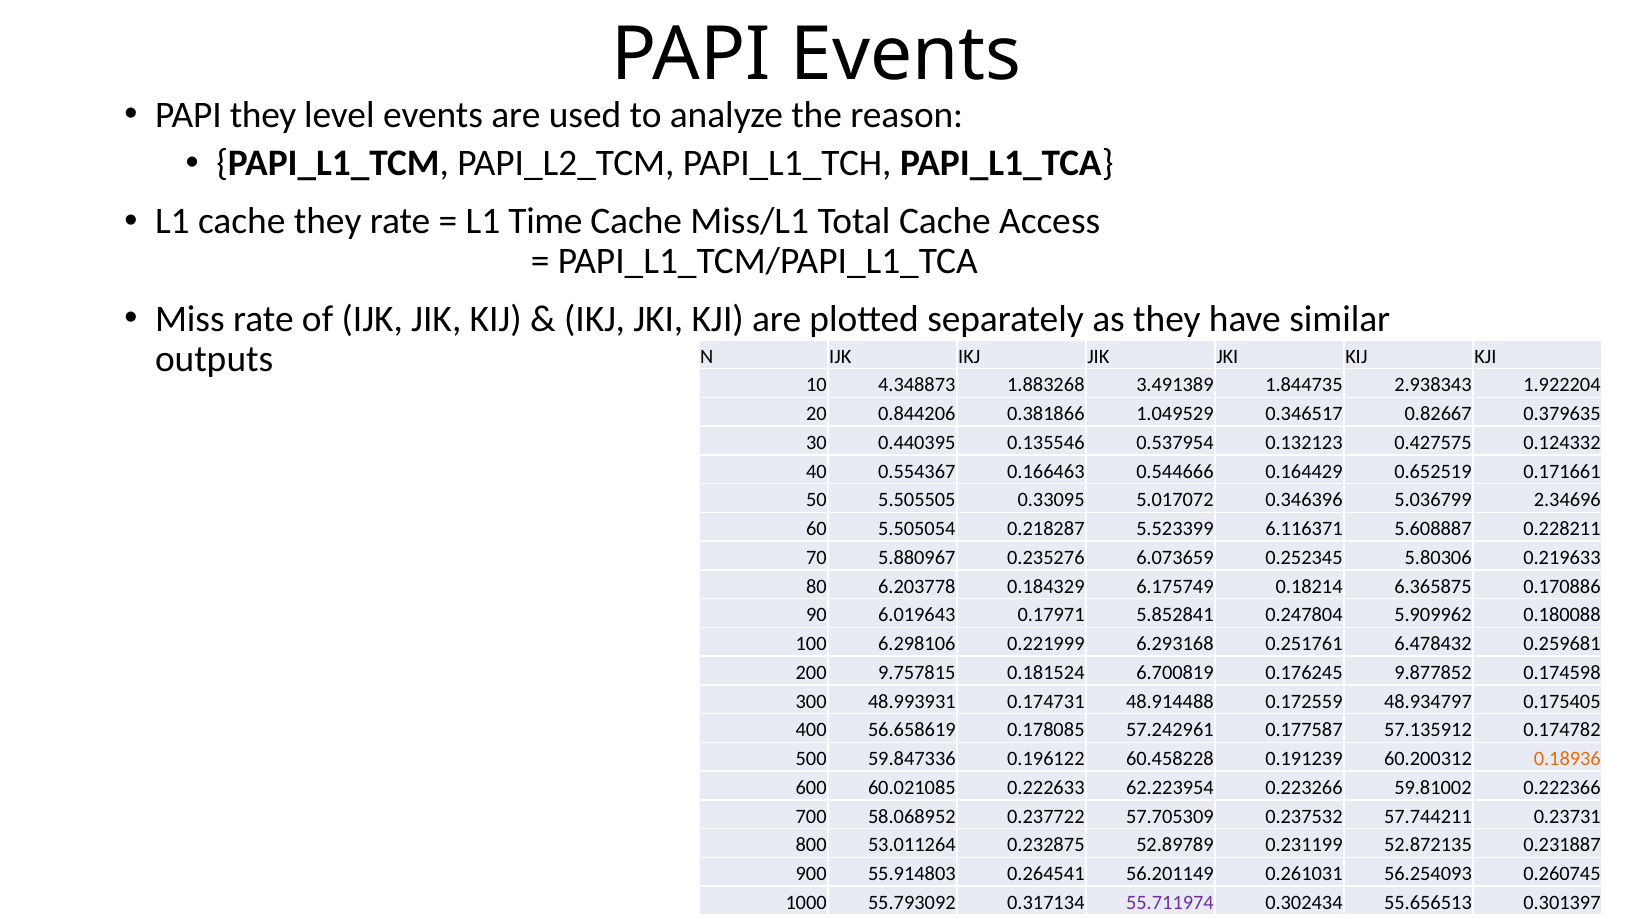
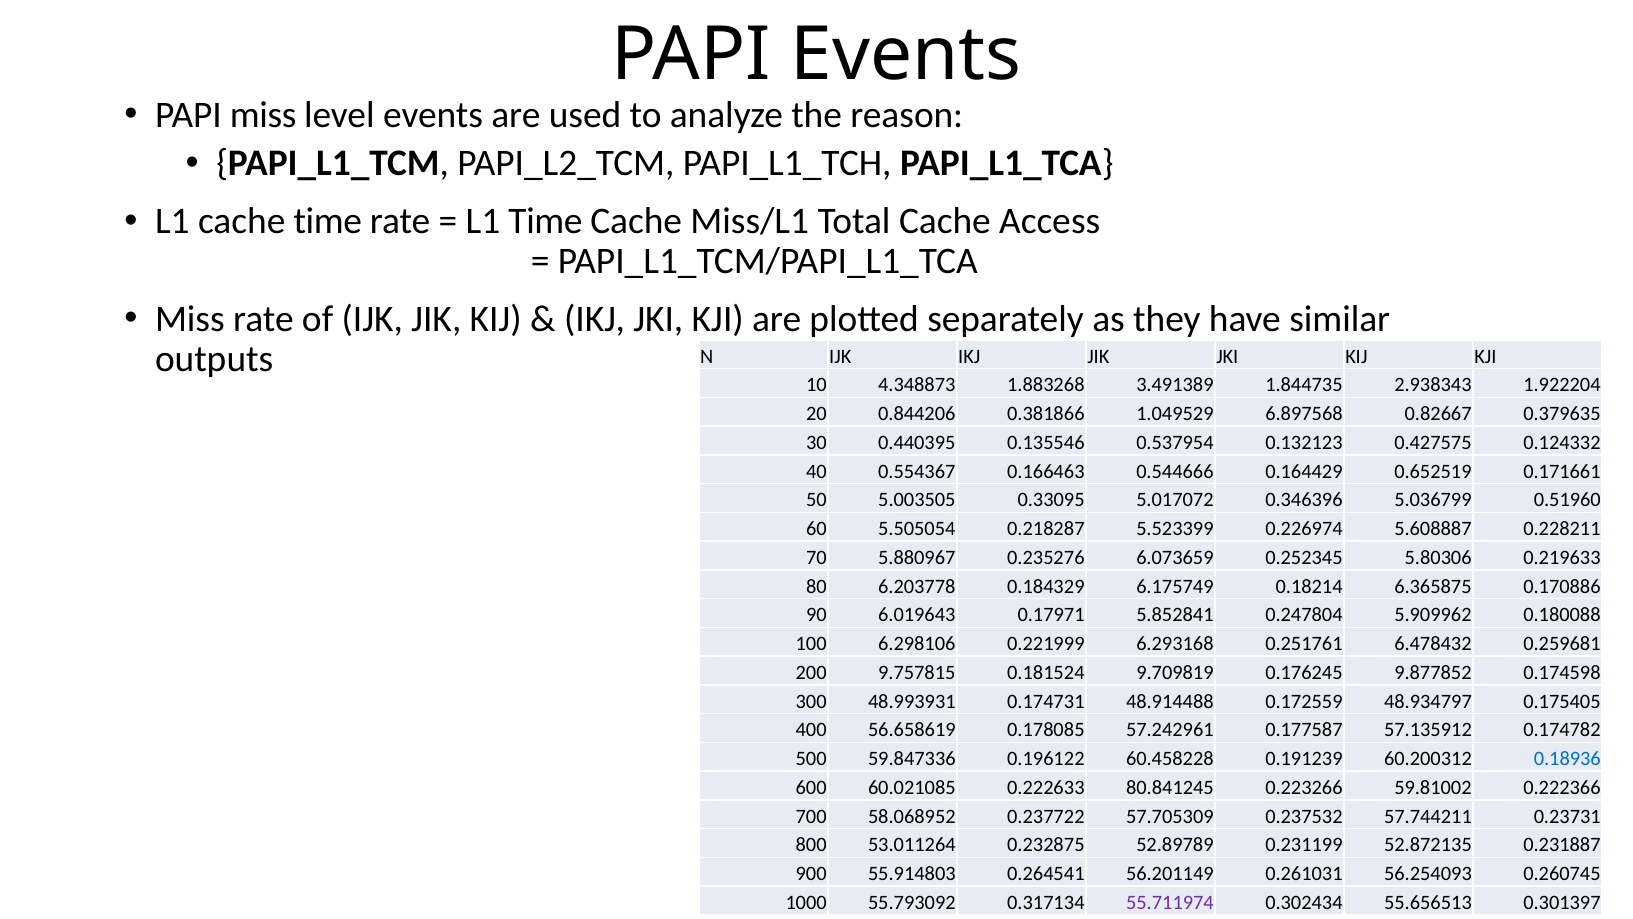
PAPI they: they -> miss
cache they: they -> time
0.346517: 0.346517 -> 6.897568
5.505505: 5.505505 -> 5.003505
2.34696: 2.34696 -> 0.51960
6.116371: 6.116371 -> 0.226974
6.700819: 6.700819 -> 9.709819
0.18936 colour: orange -> blue
62.223954: 62.223954 -> 80.841245
